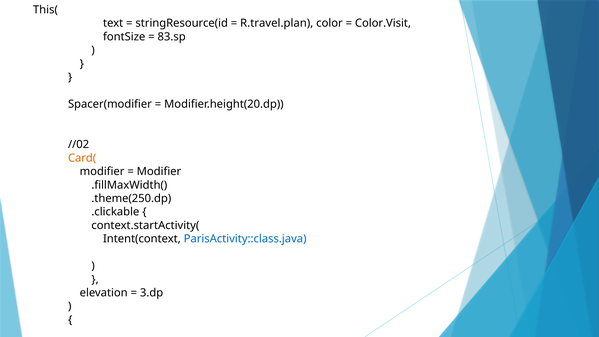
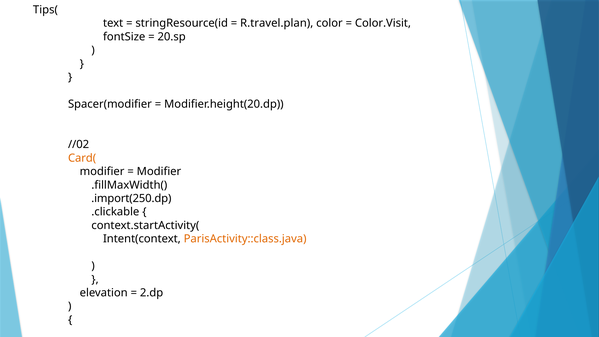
This(: This( -> Tips(
83.sp: 83.sp -> 20.sp
.theme(250.dp: .theme(250.dp -> .import(250.dp
ParisActivity::class.java colour: blue -> orange
3.dp: 3.dp -> 2.dp
